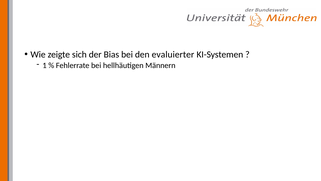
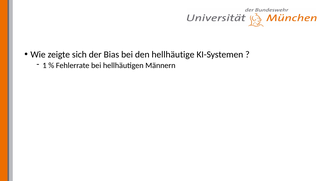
evaluierter: evaluierter -> hellhäutige
